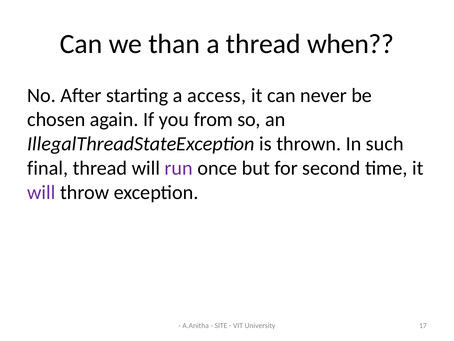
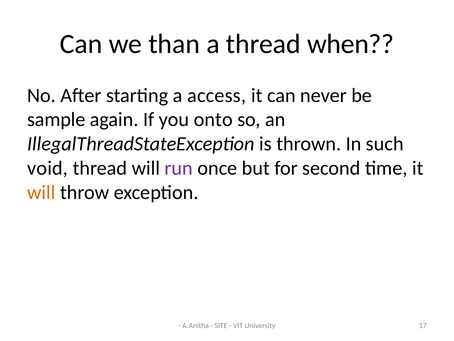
chosen: chosen -> sample
from: from -> onto
final: final -> void
will at (41, 192) colour: purple -> orange
